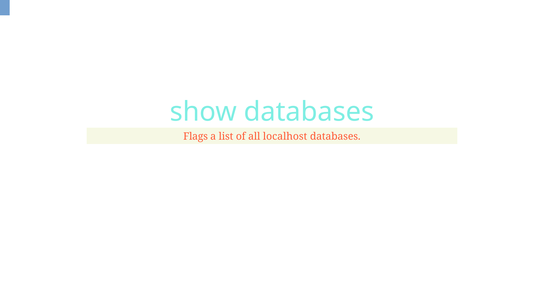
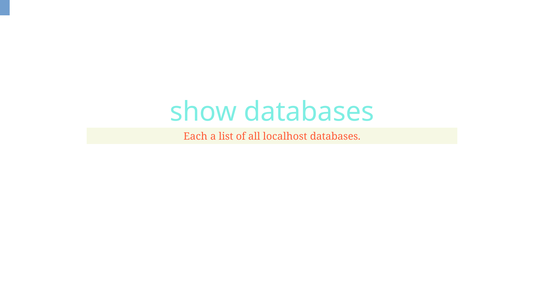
Flags: Flags -> Each
